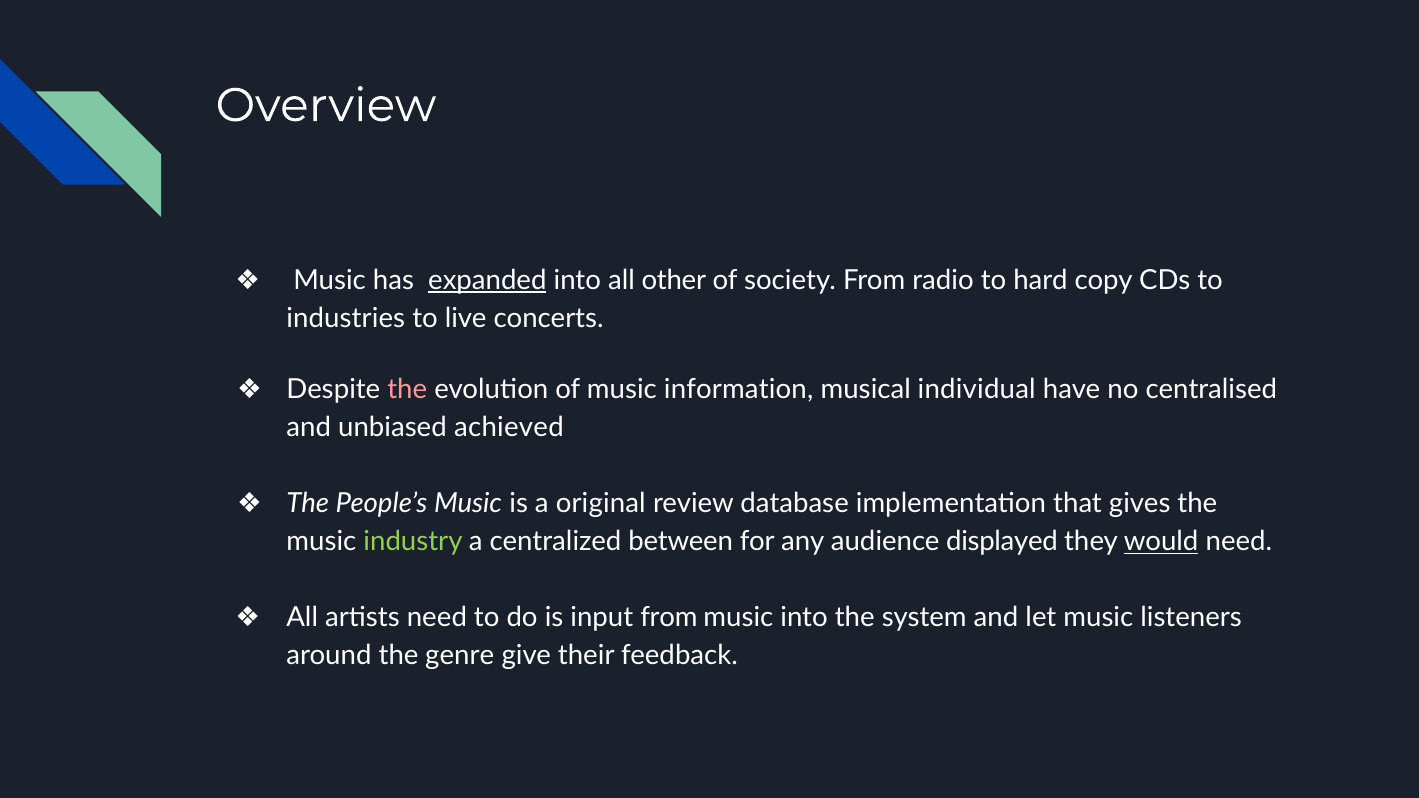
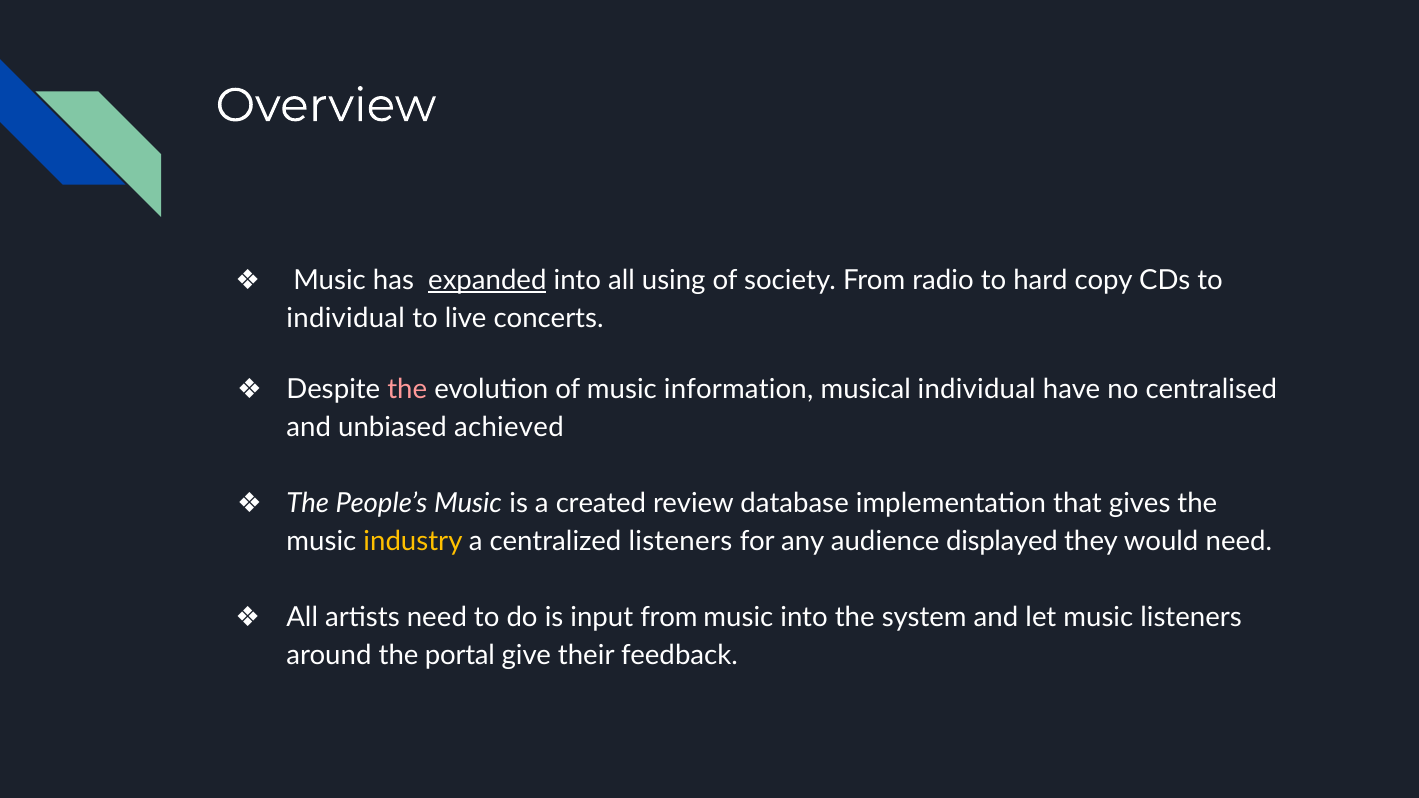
other: other -> using
industries at (346, 318): industries -> individual
original: original -> created
industry colour: light green -> yellow
centralized between: between -> listeners
would underline: present -> none
genre: genre -> portal
